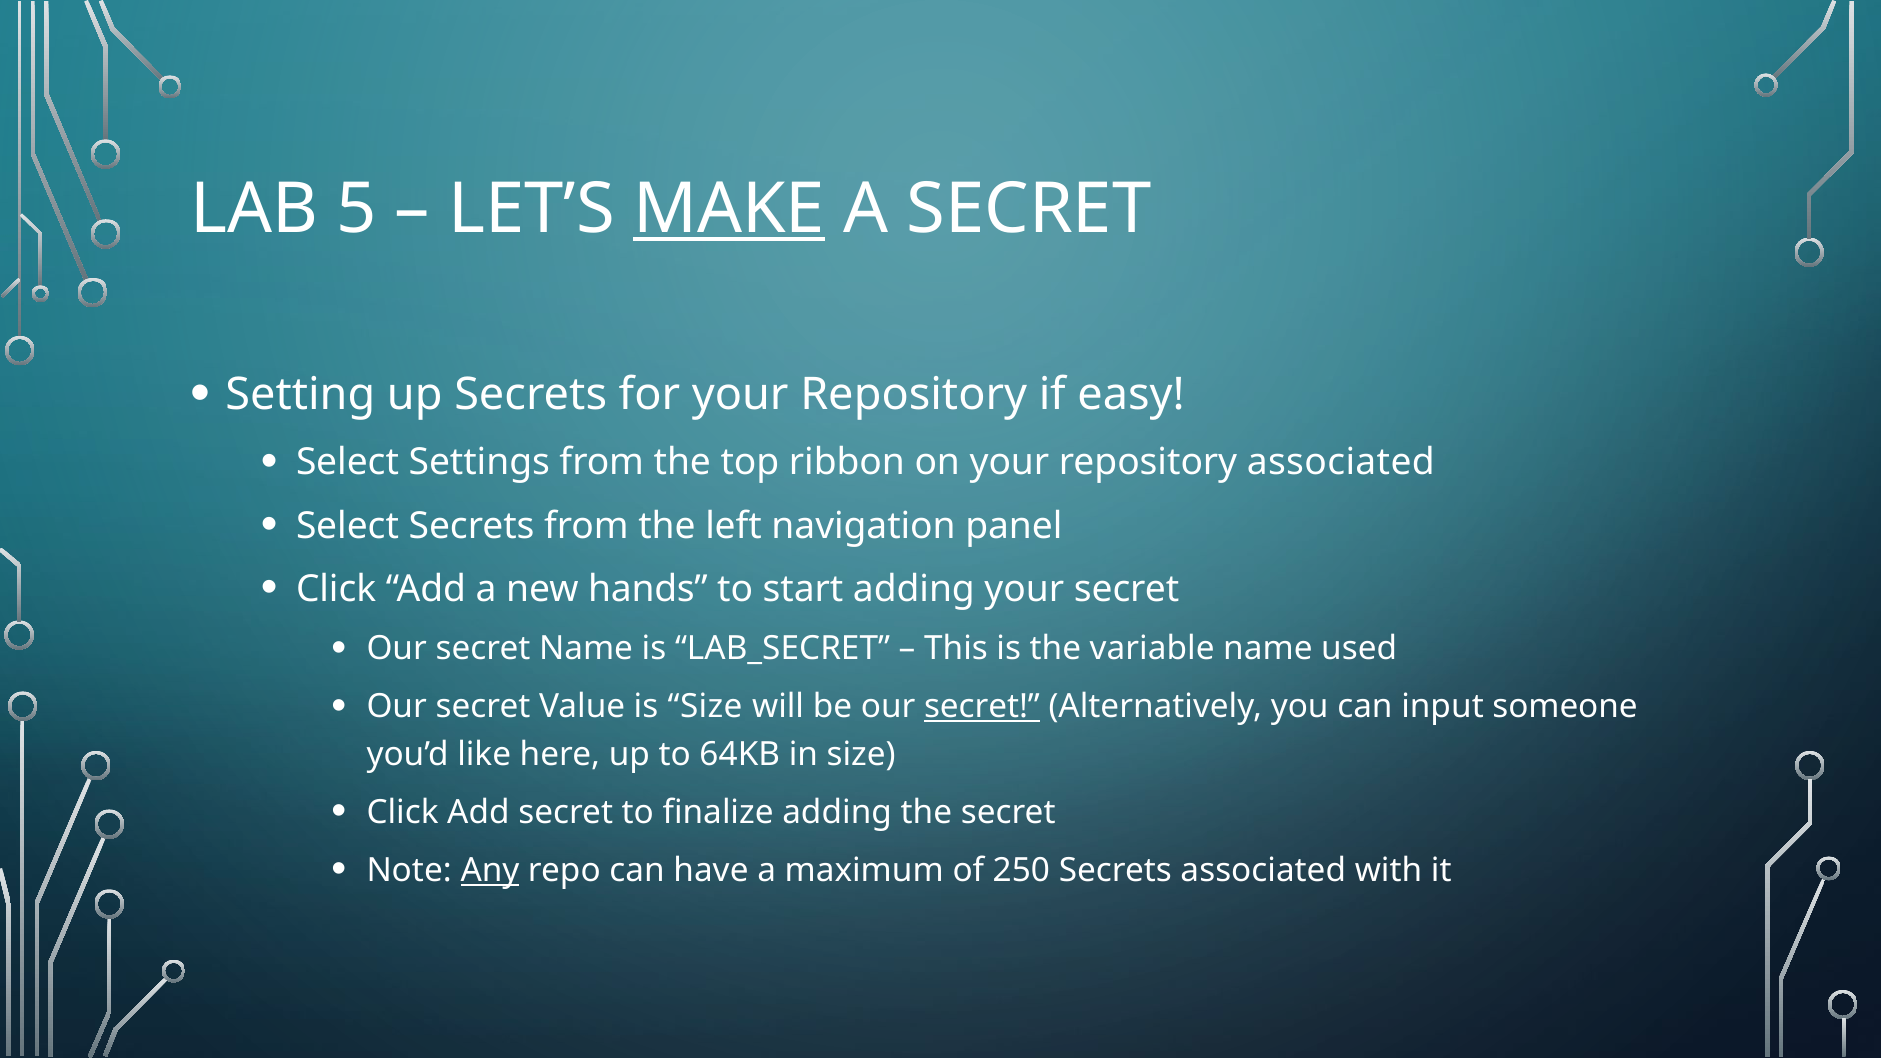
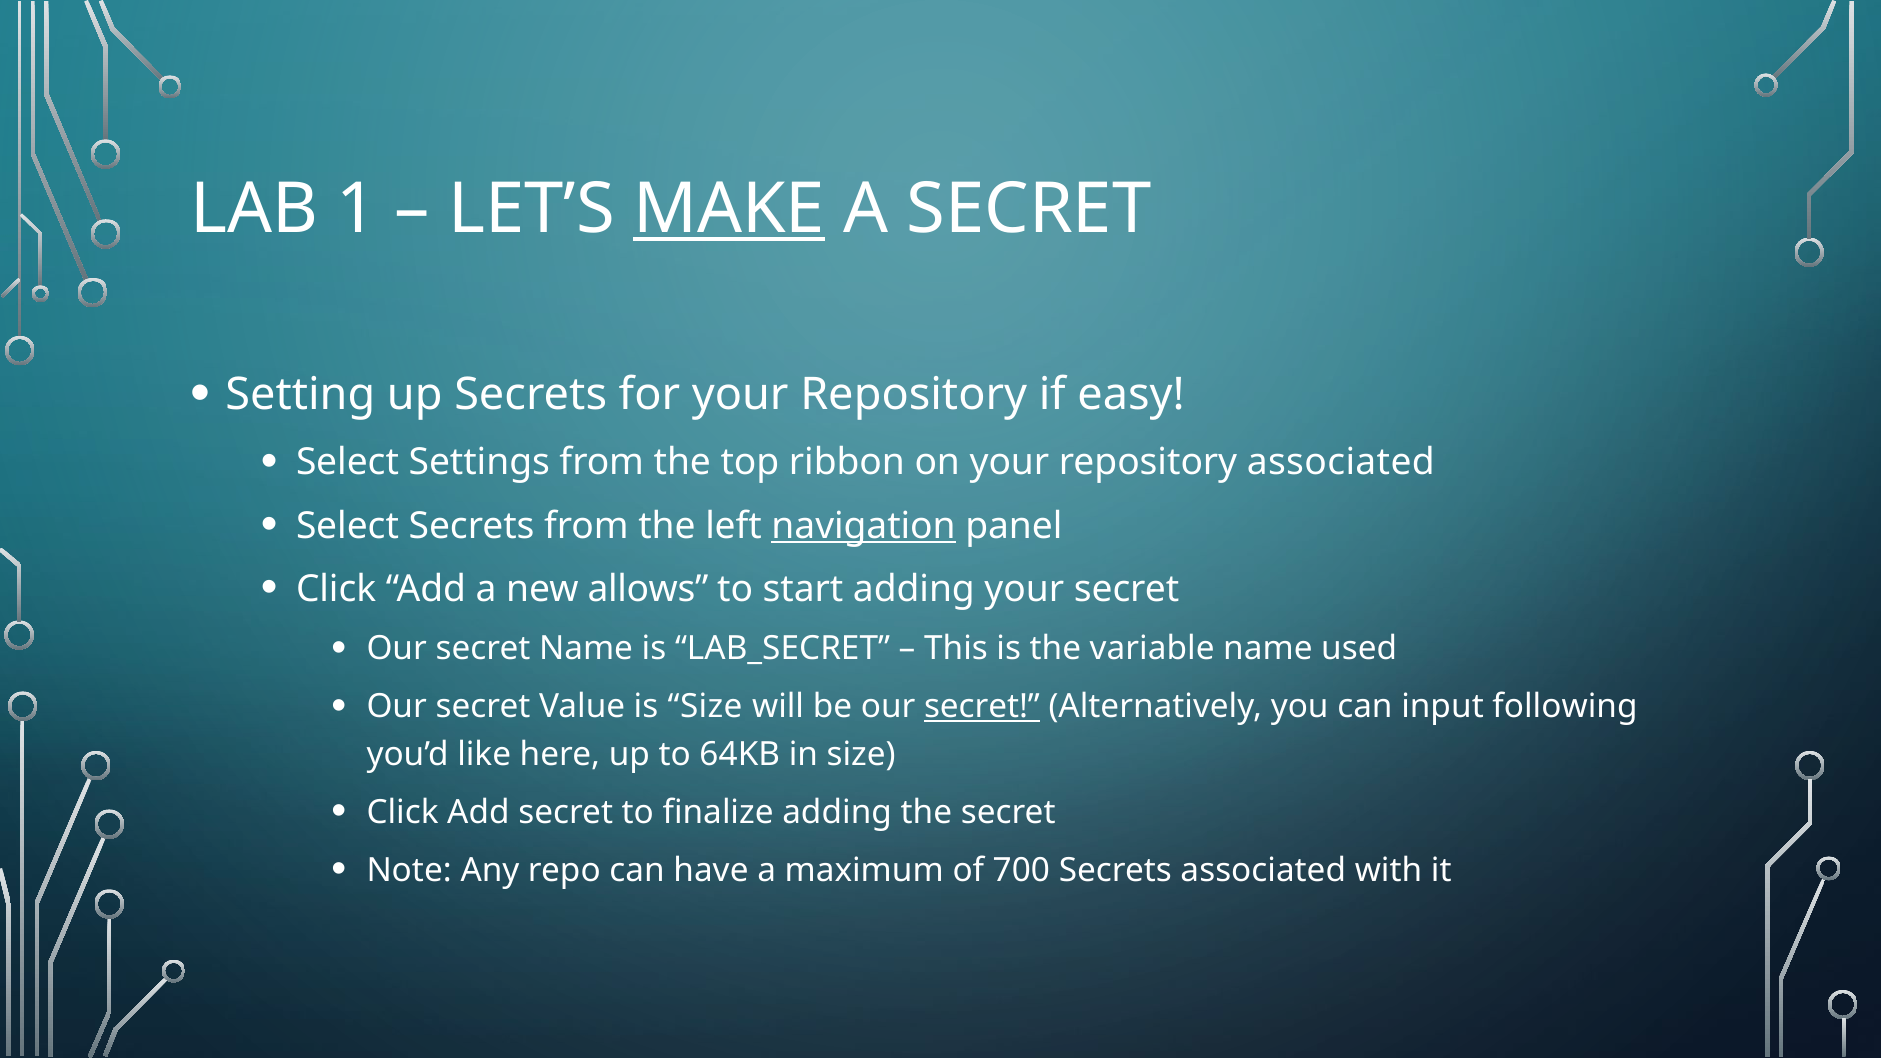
5: 5 -> 1
navigation underline: none -> present
hands: hands -> allows
someone: someone -> following
Any underline: present -> none
250: 250 -> 700
